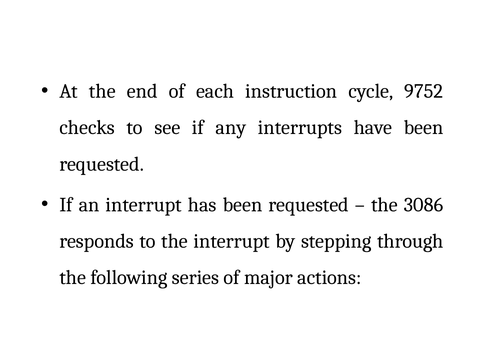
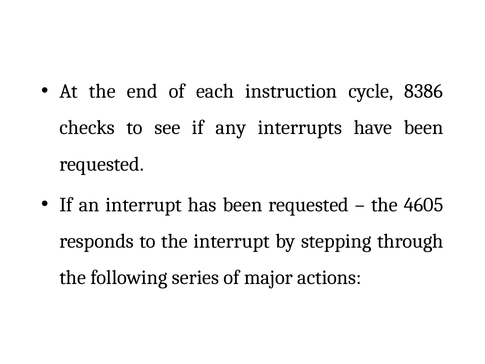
9752: 9752 -> 8386
3086: 3086 -> 4605
